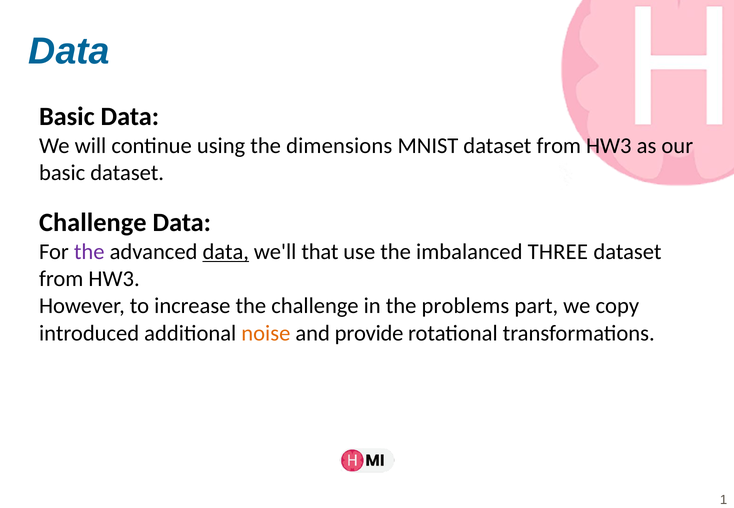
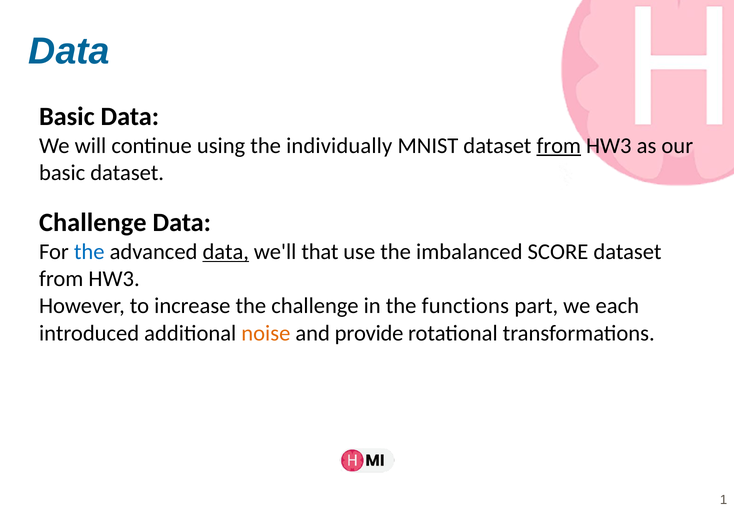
dimensions: dimensions -> individually
from at (559, 146) underline: none -> present
the at (89, 252) colour: purple -> blue
THREE: THREE -> SCORE
problems: problems -> functions
copy: copy -> each
